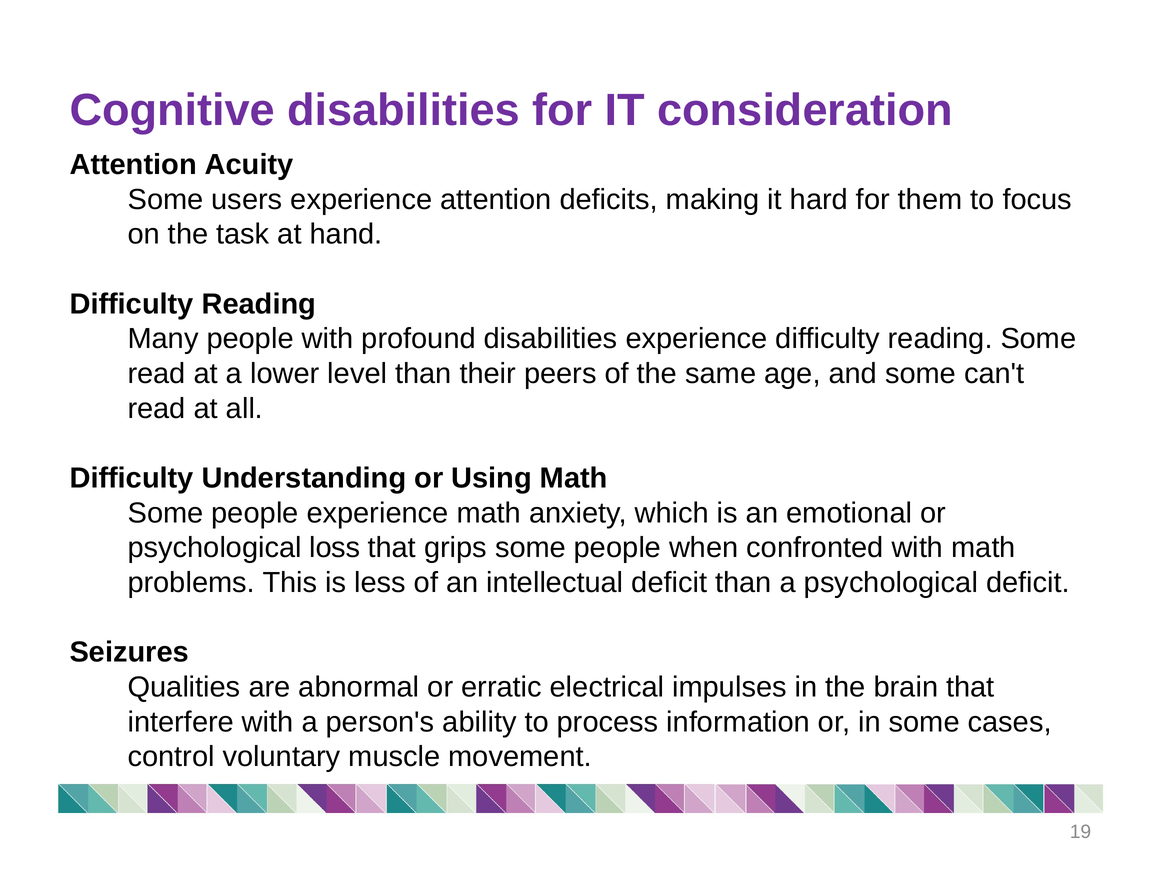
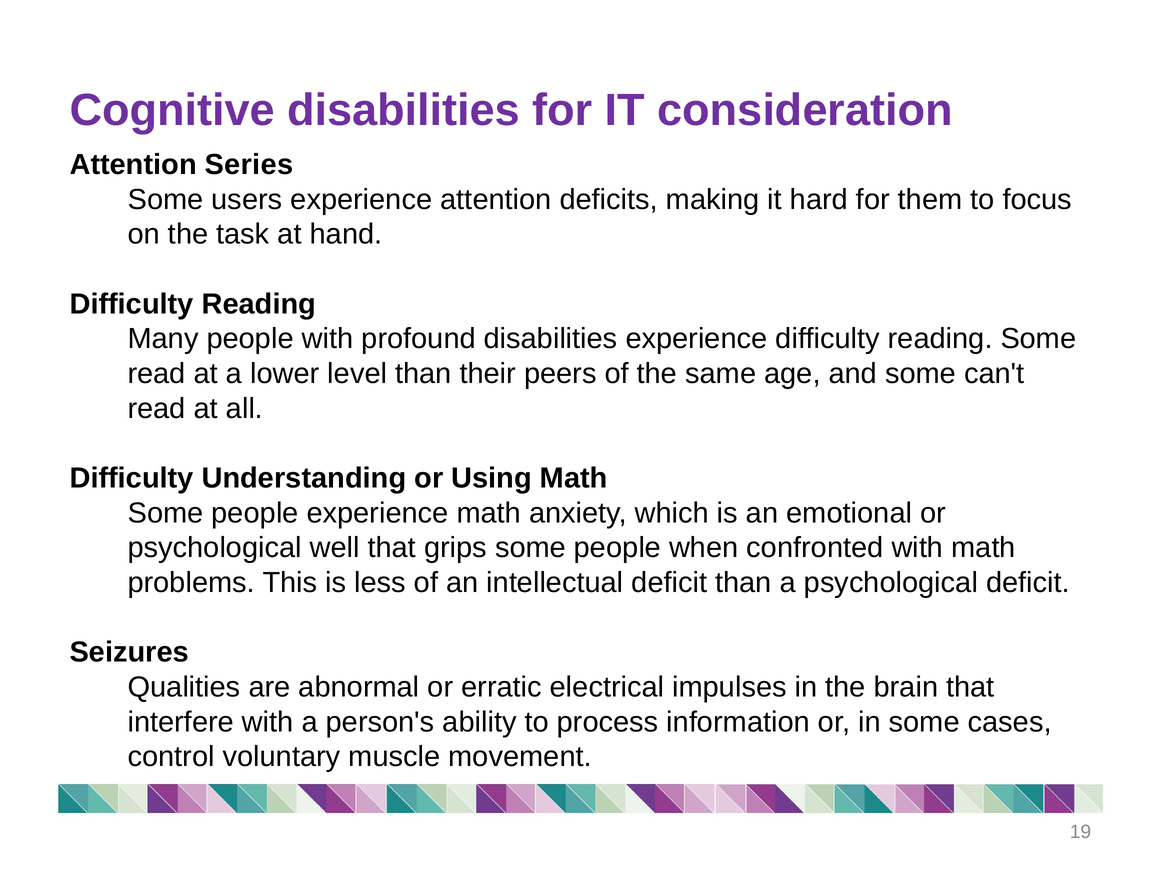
Acuity: Acuity -> Series
loss: loss -> well
